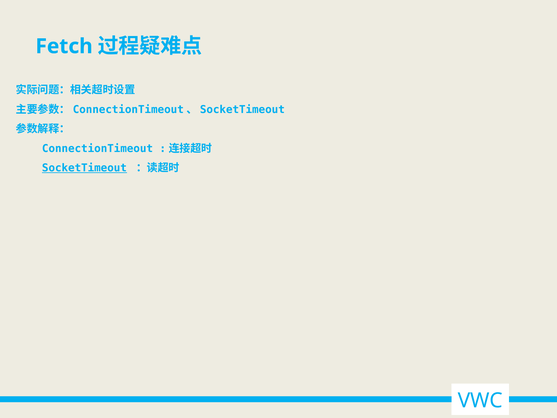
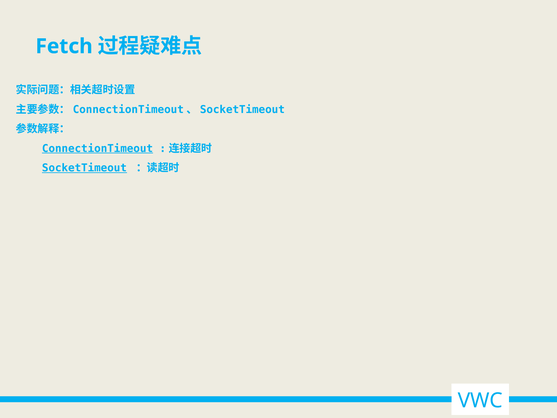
ConnectionTimeout underline: none -> present
